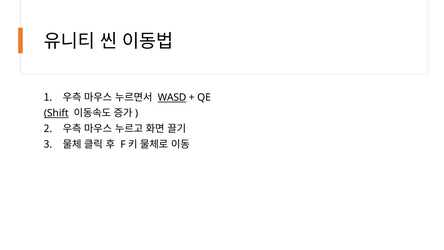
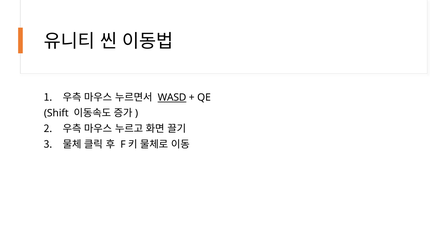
Shift underline: present -> none
